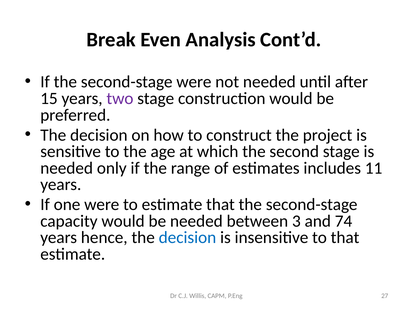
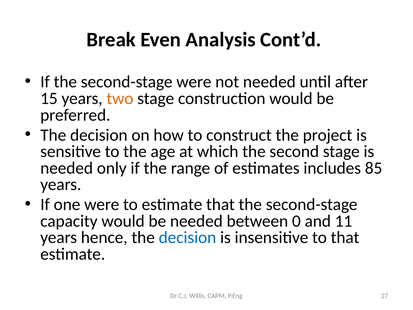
two colour: purple -> orange
11: 11 -> 85
3: 3 -> 0
74: 74 -> 11
